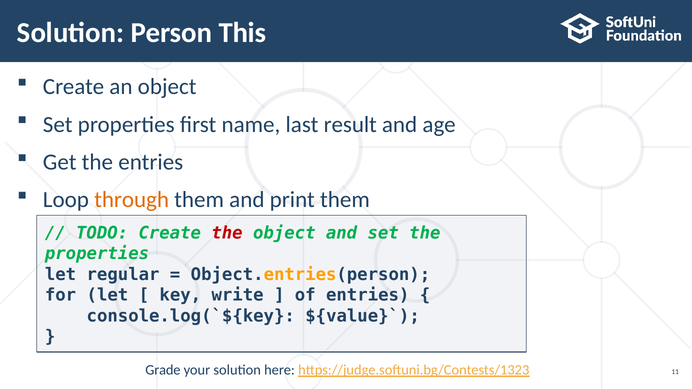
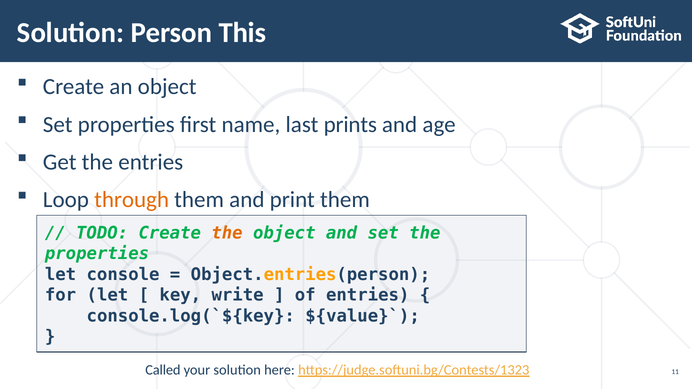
result: result -> prints
the at (227, 233) colour: red -> orange
regular: regular -> console
Grade: Grade -> Called
